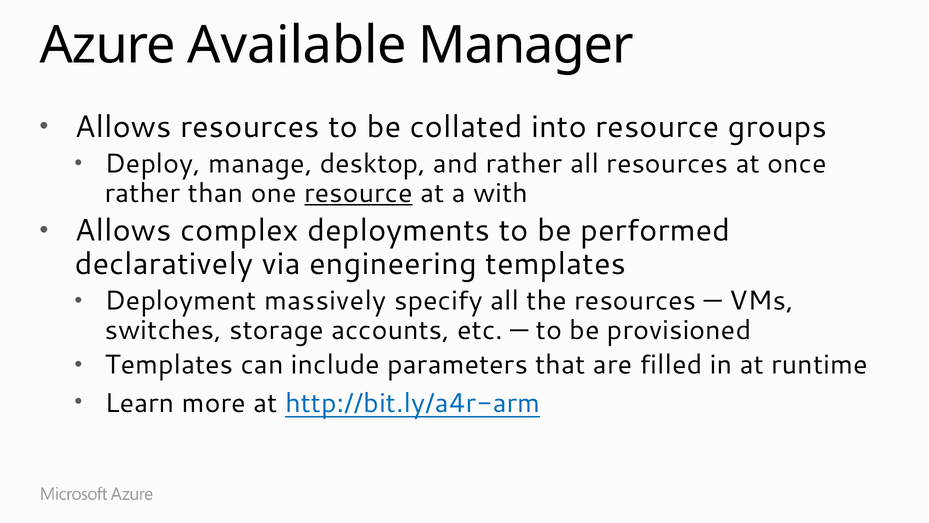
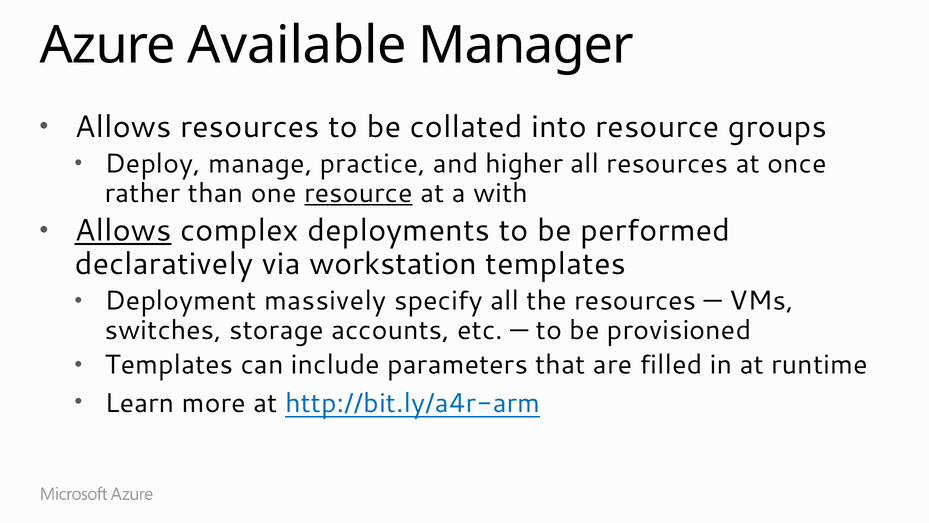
desktop: desktop -> practice
and rather: rather -> higher
Allows at (123, 230) underline: none -> present
engineering: engineering -> workstation
